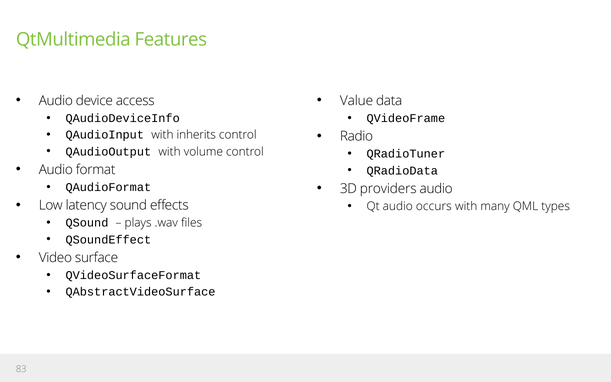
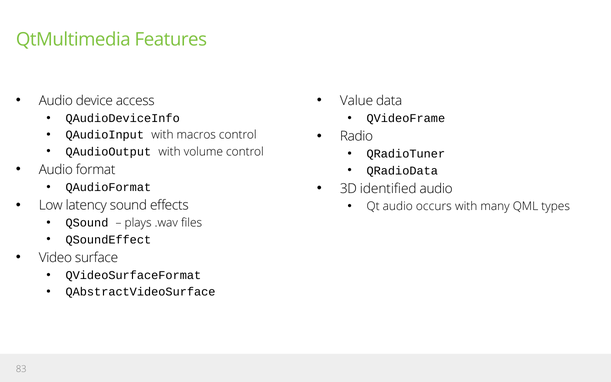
inherits: inherits -> macros
providers: providers -> identified
